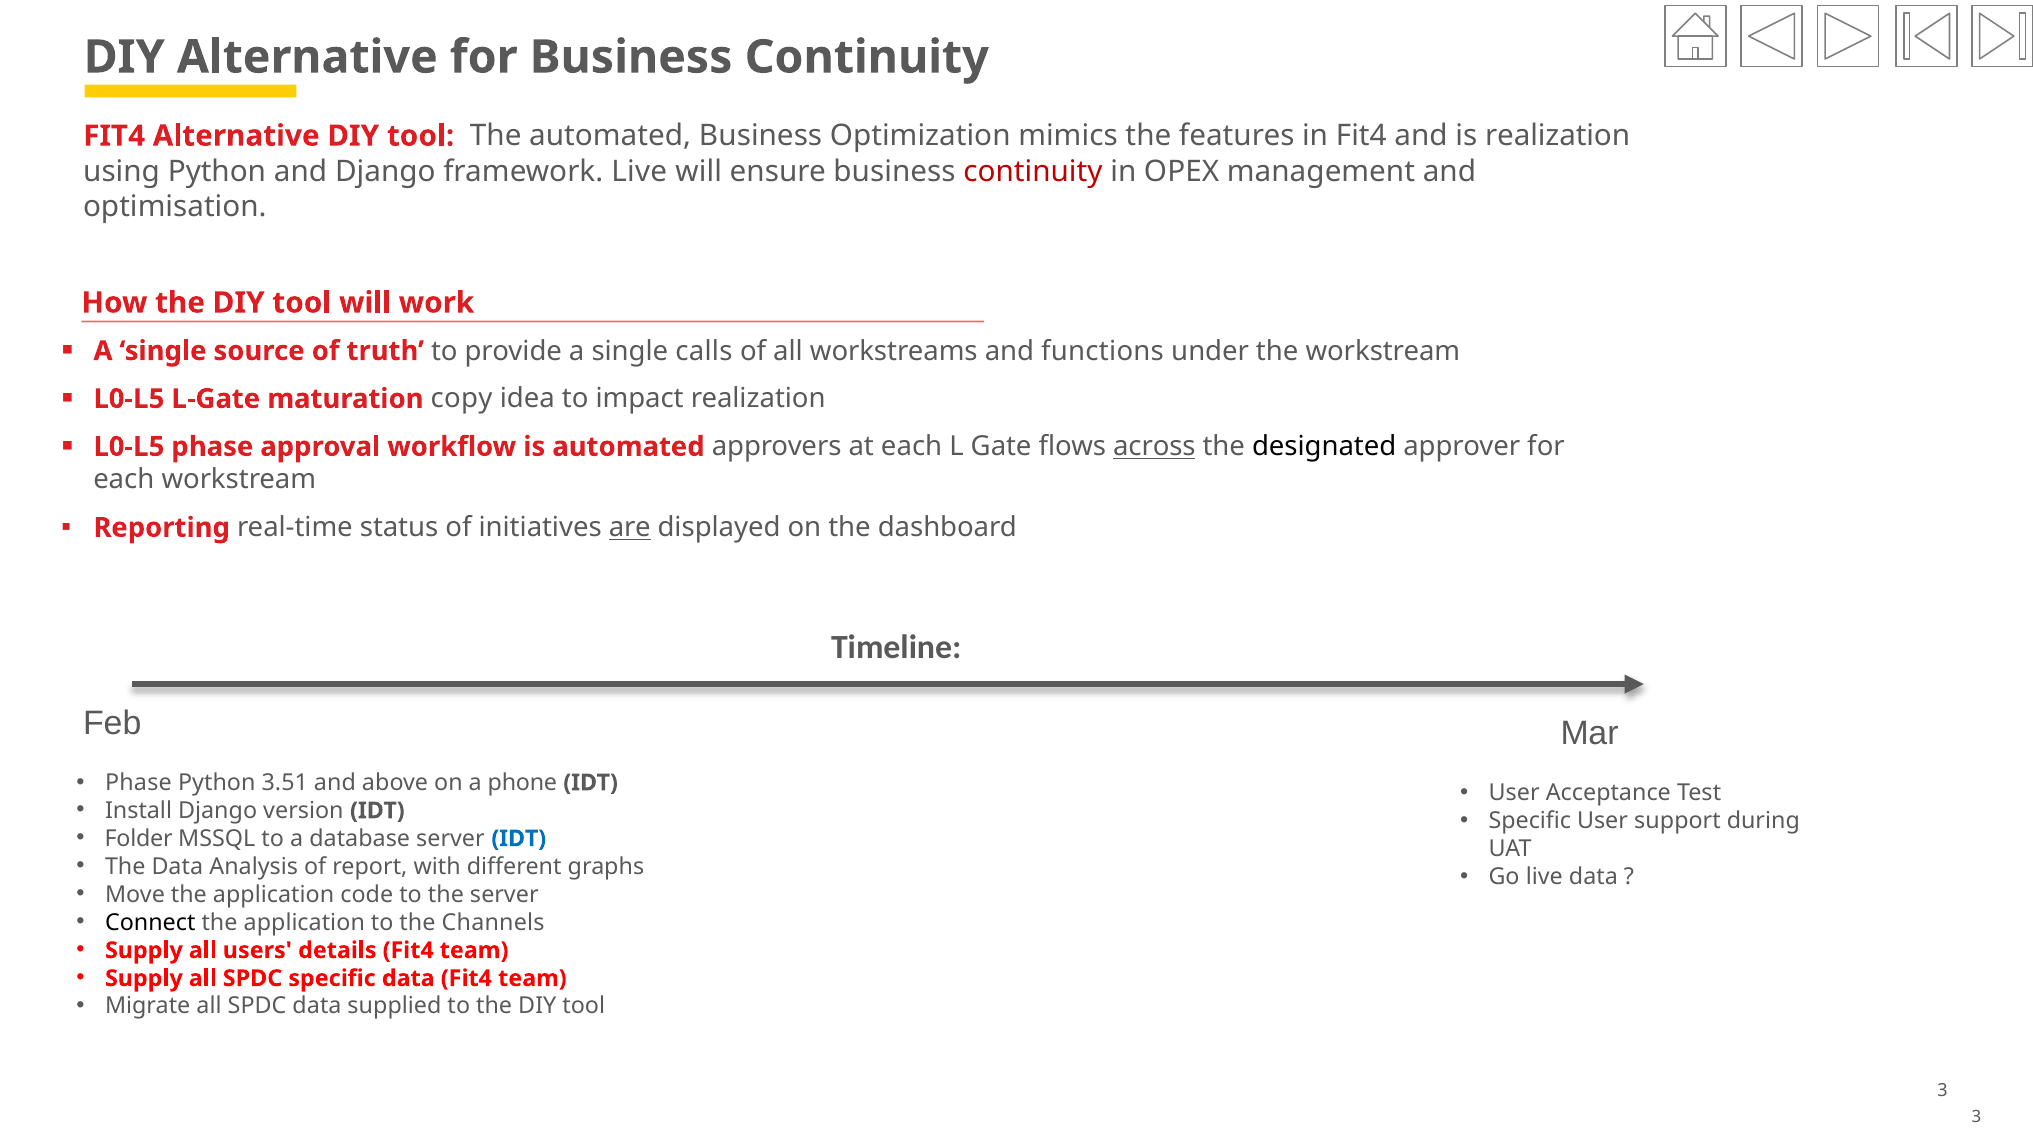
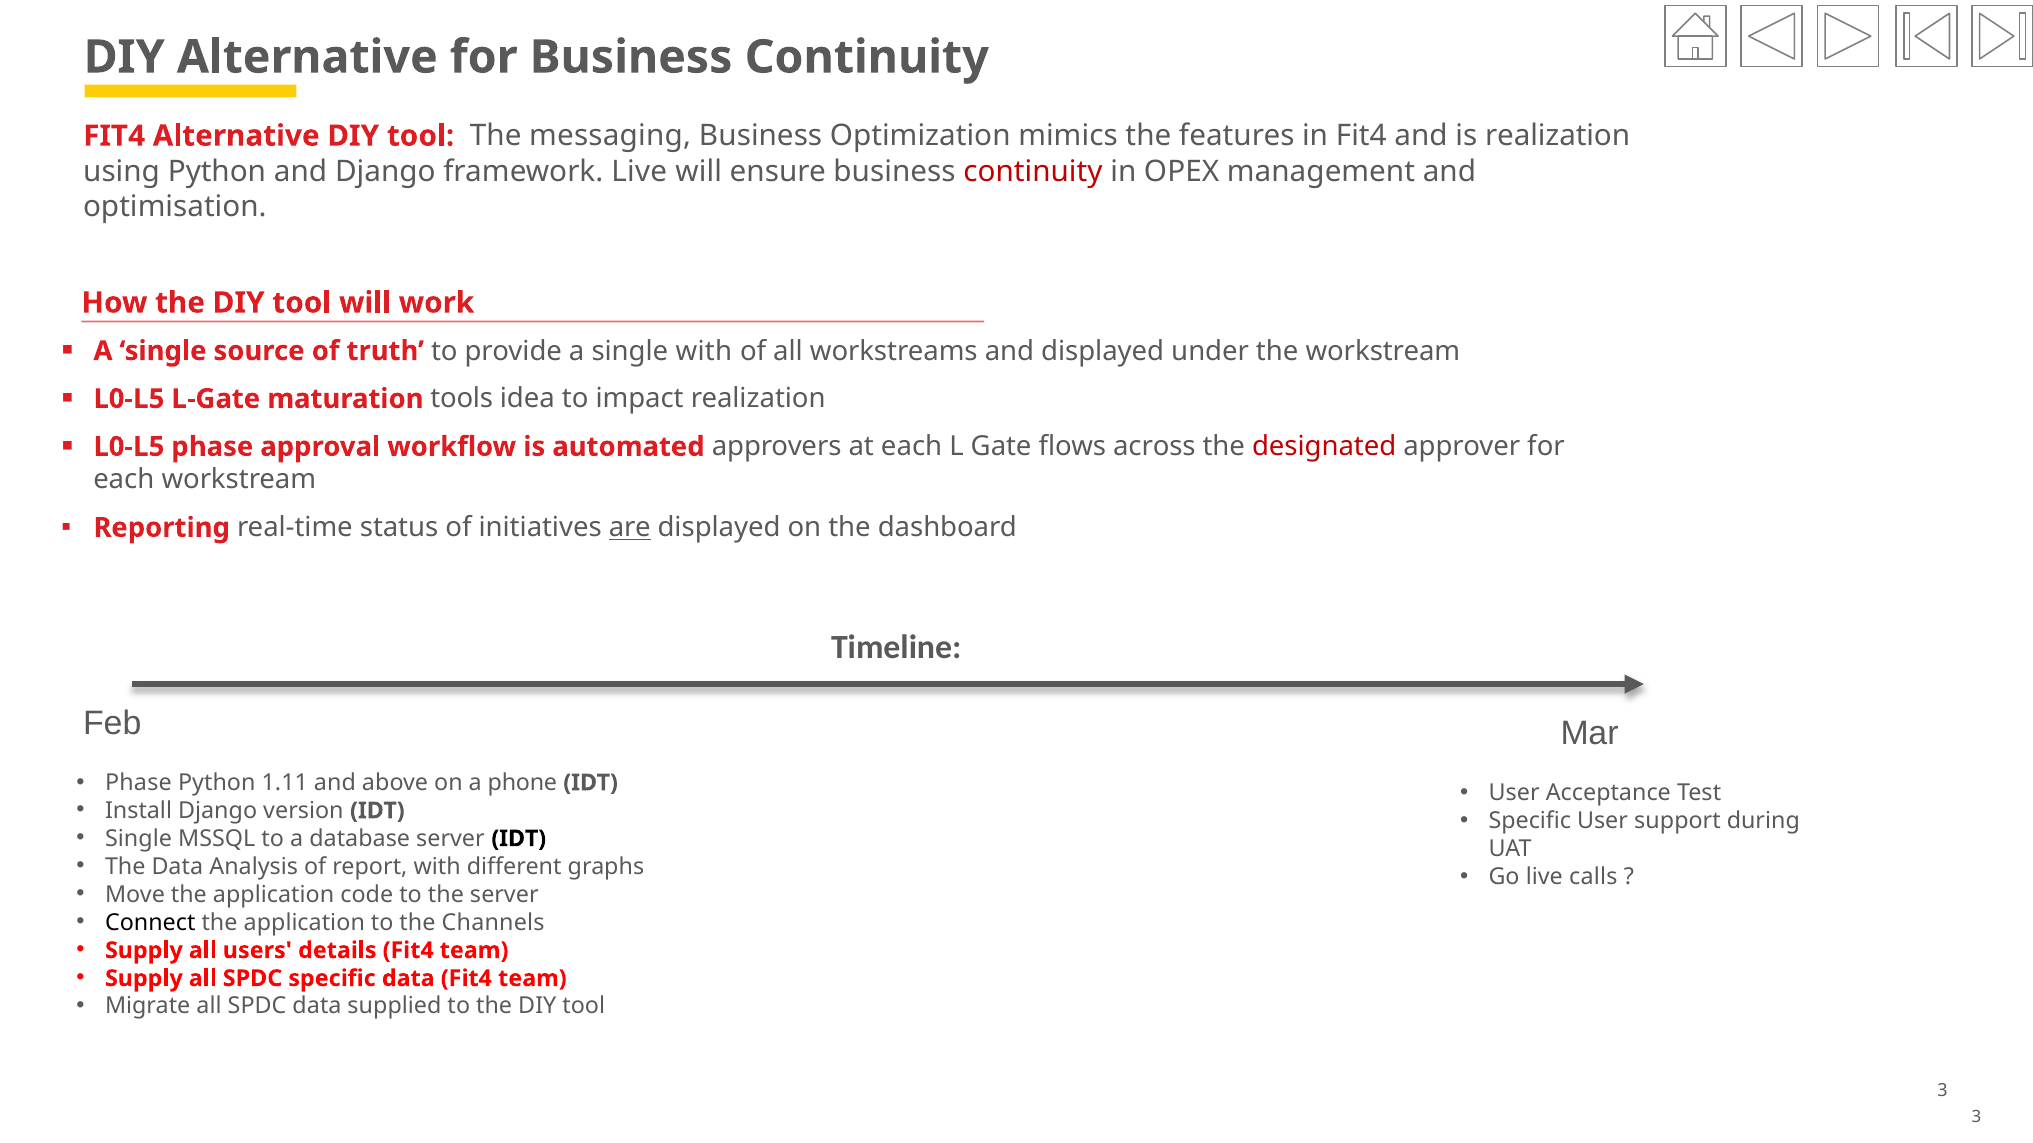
The automated: automated -> messaging
single calls: calls -> with
and functions: functions -> displayed
copy: copy -> tools
across underline: present -> none
designated colour: black -> red
3.51: 3.51 -> 1.11
Folder at (139, 839): Folder -> Single
IDT at (519, 839) colour: blue -> black
live data: data -> calls
